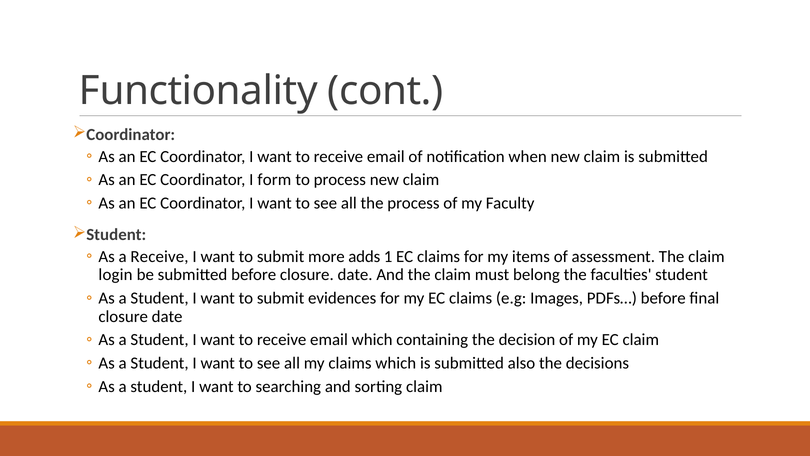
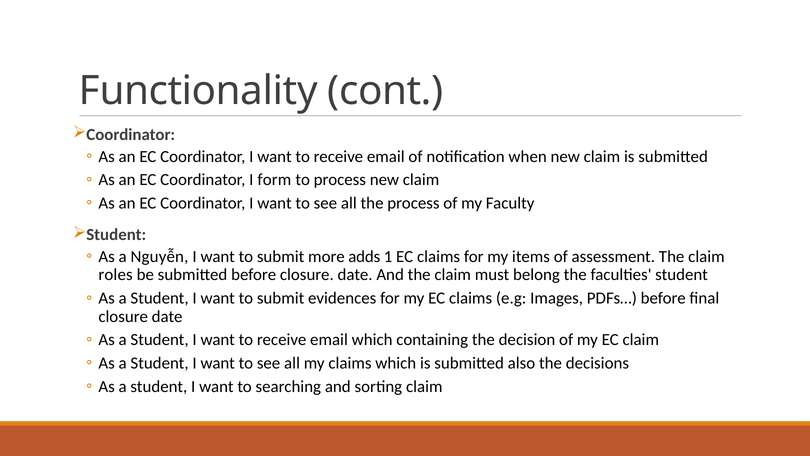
a Receive: Receive -> Nguyễn
login: login -> roles
